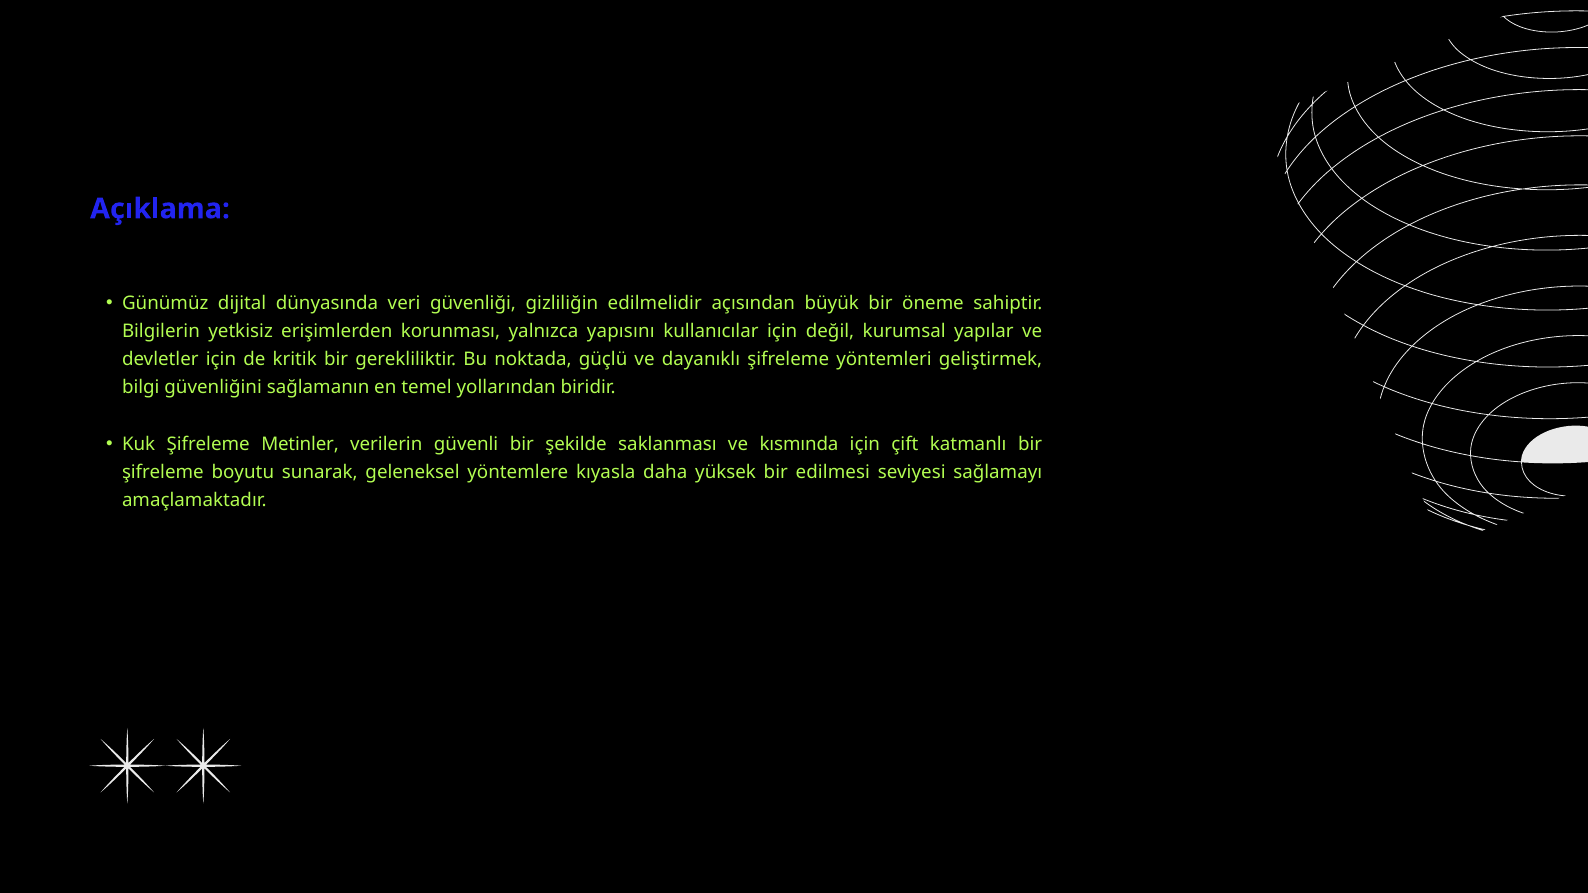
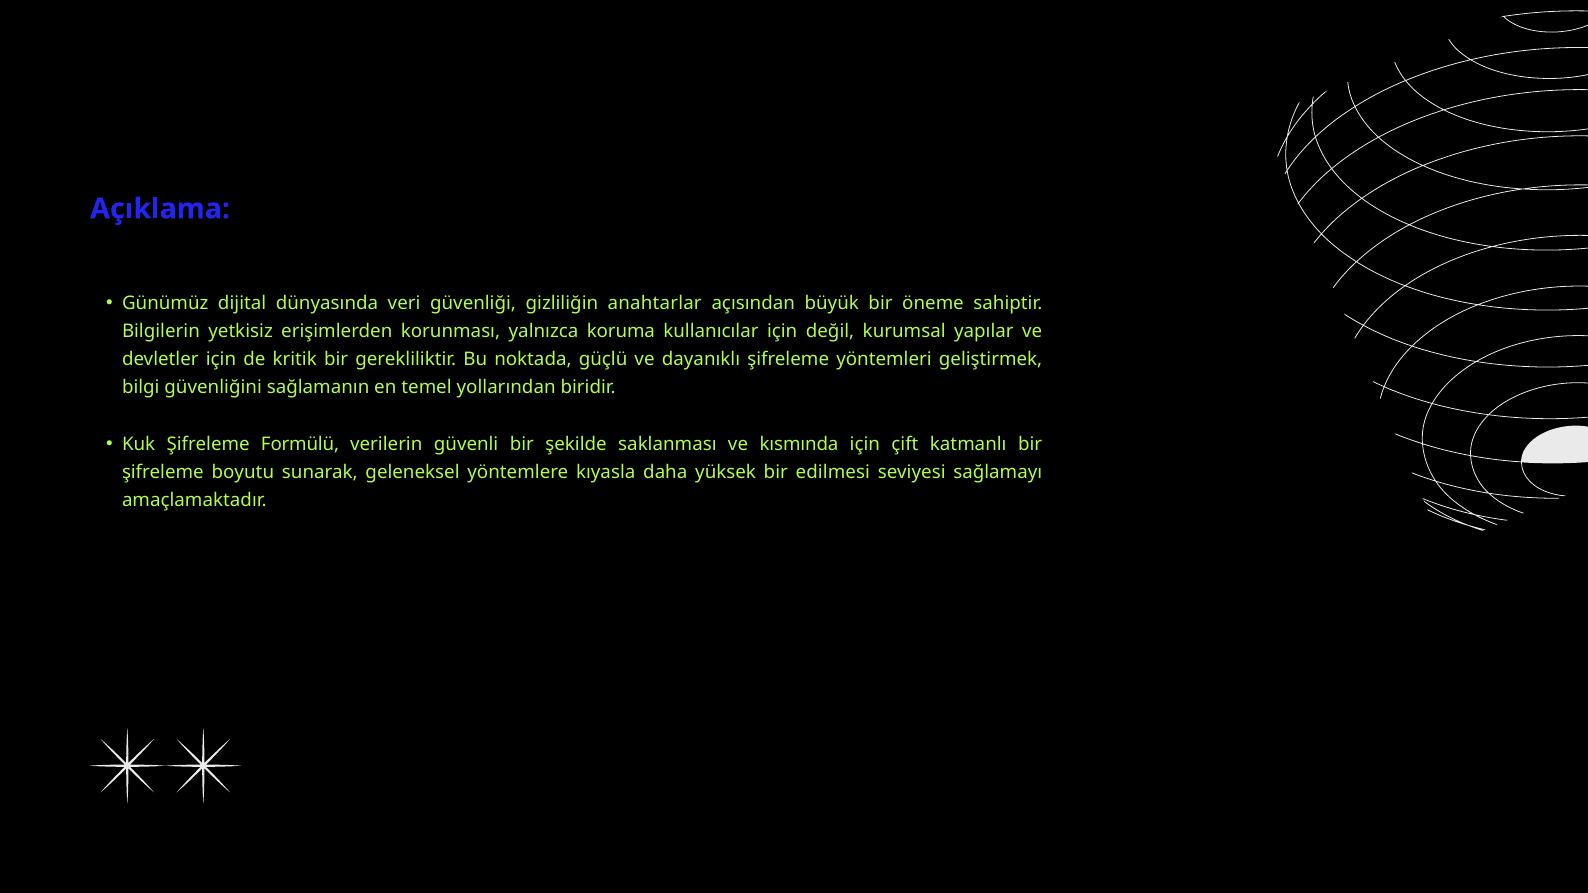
edilmelidir: edilmelidir -> anahtarlar
yapısını: yapısını -> koruma
Metinler: Metinler -> Formülü
